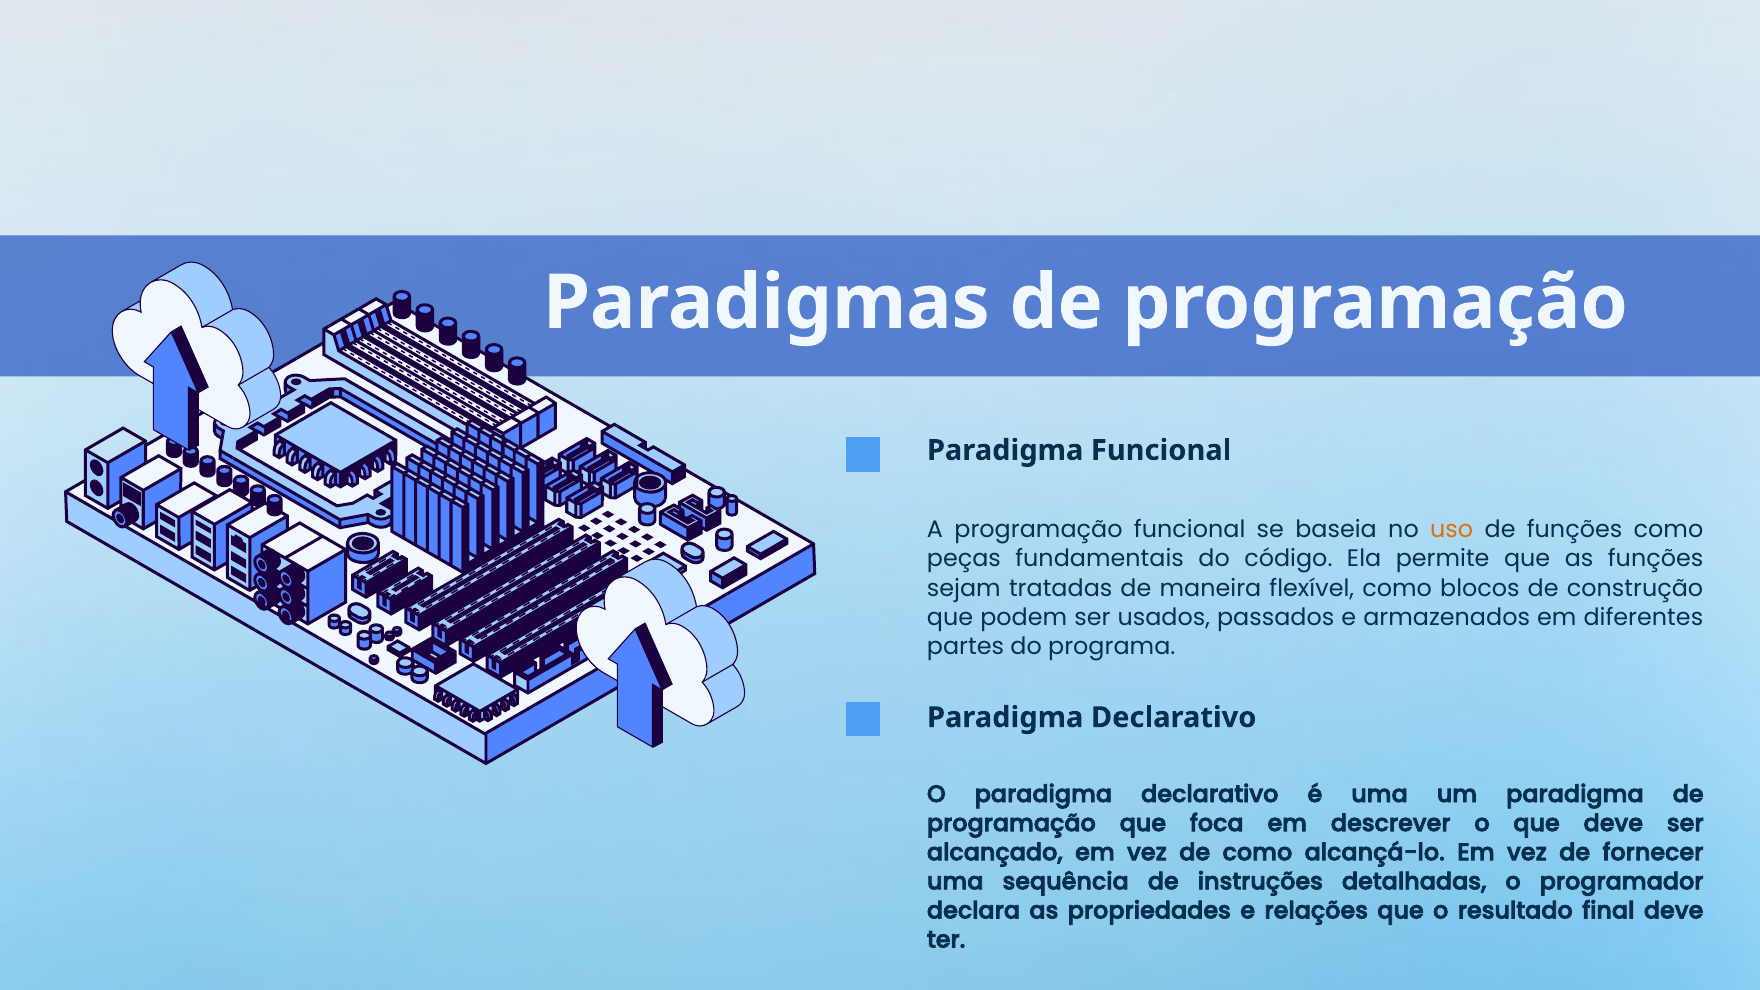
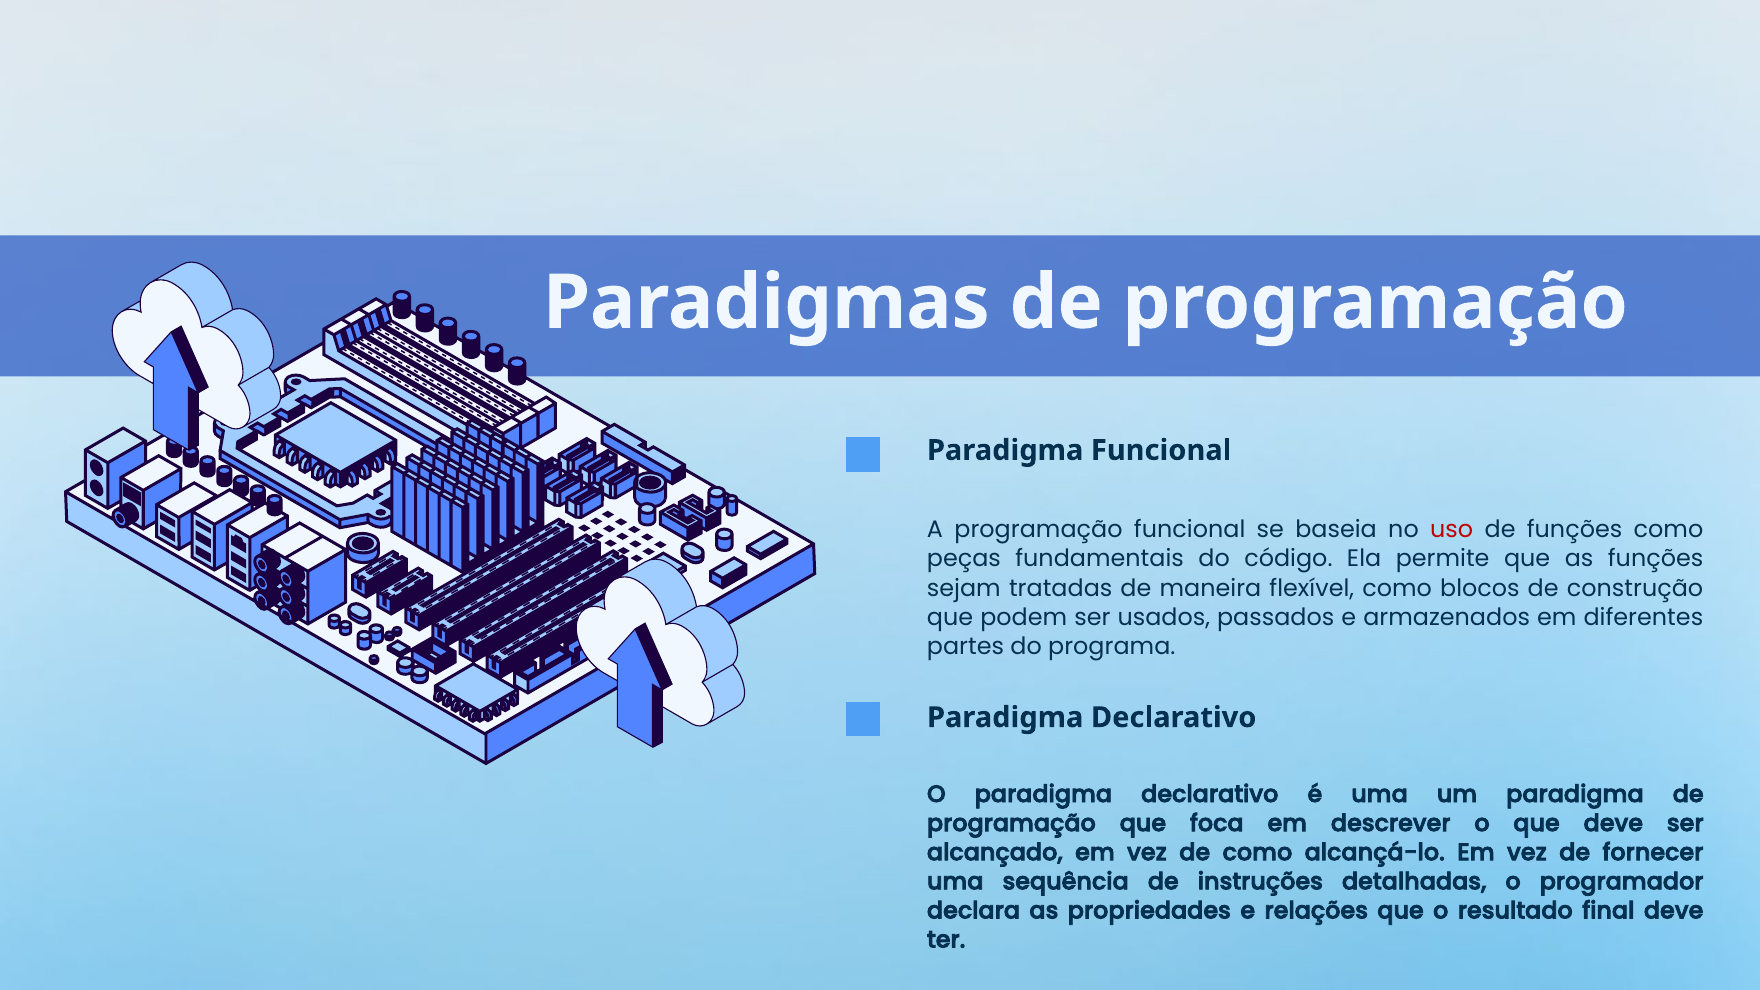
uso colour: orange -> red
